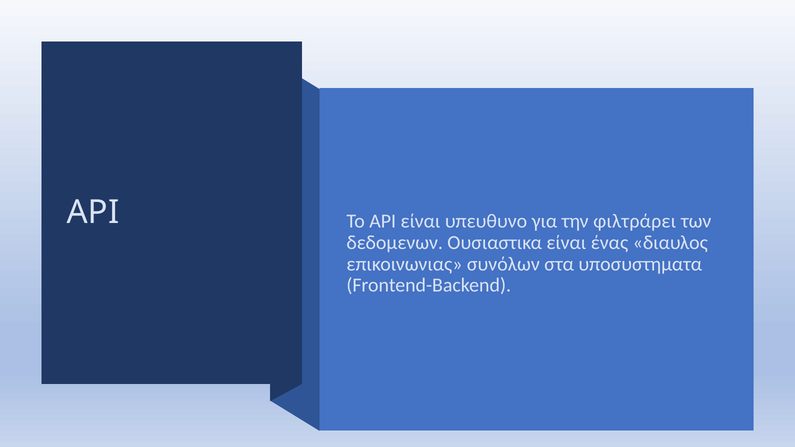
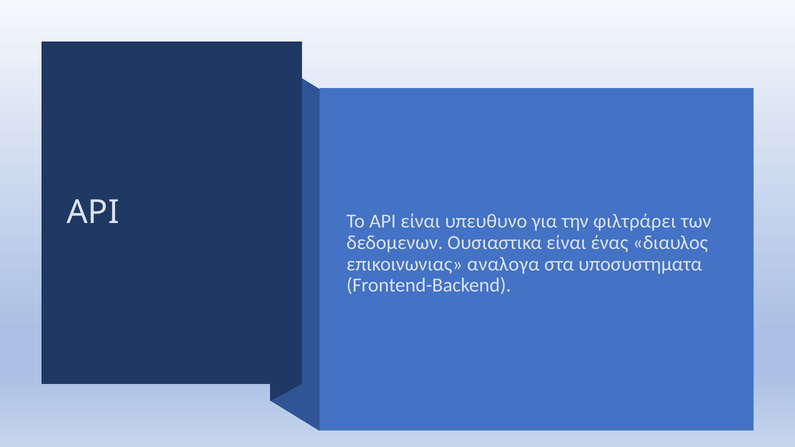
συνόλων: συνόλων -> αναλογα
